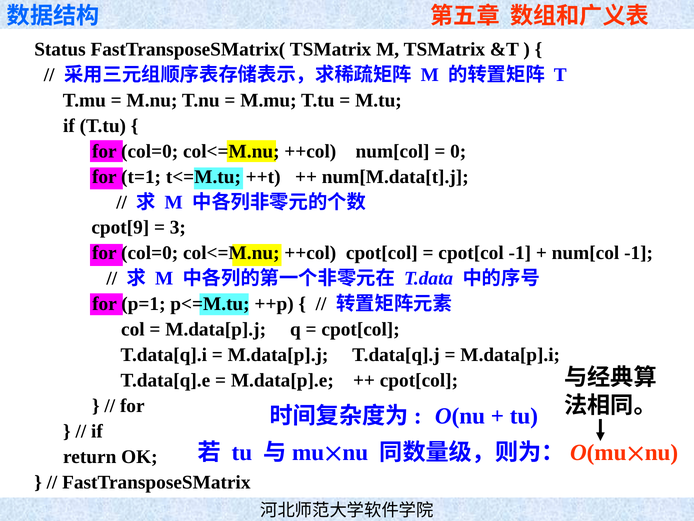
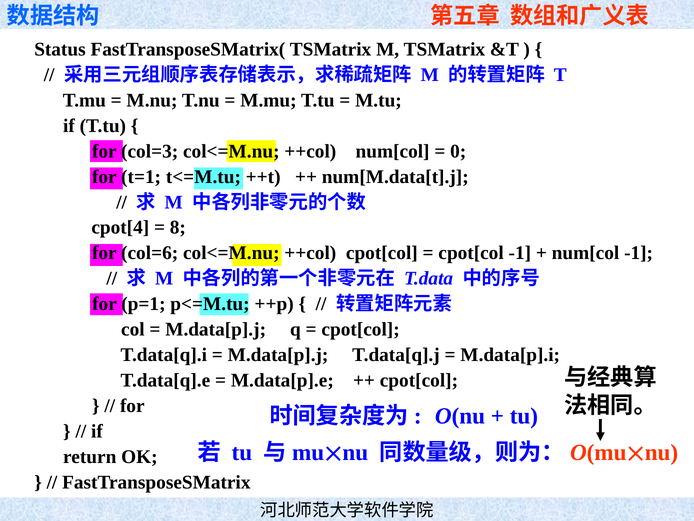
col=0 at (150, 151): col=0 -> col=3
cpot[9: cpot[9 -> cpot[4
3: 3 -> 8
col=0 at (150, 253): col=0 -> col=6
